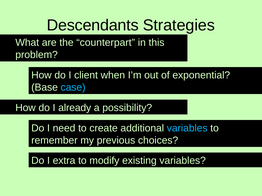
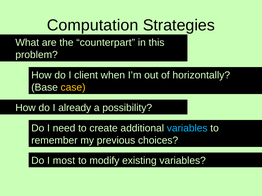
Descendants: Descendants -> Computation
exponential: exponential -> horizontally
case colour: light blue -> yellow
extra: extra -> most
